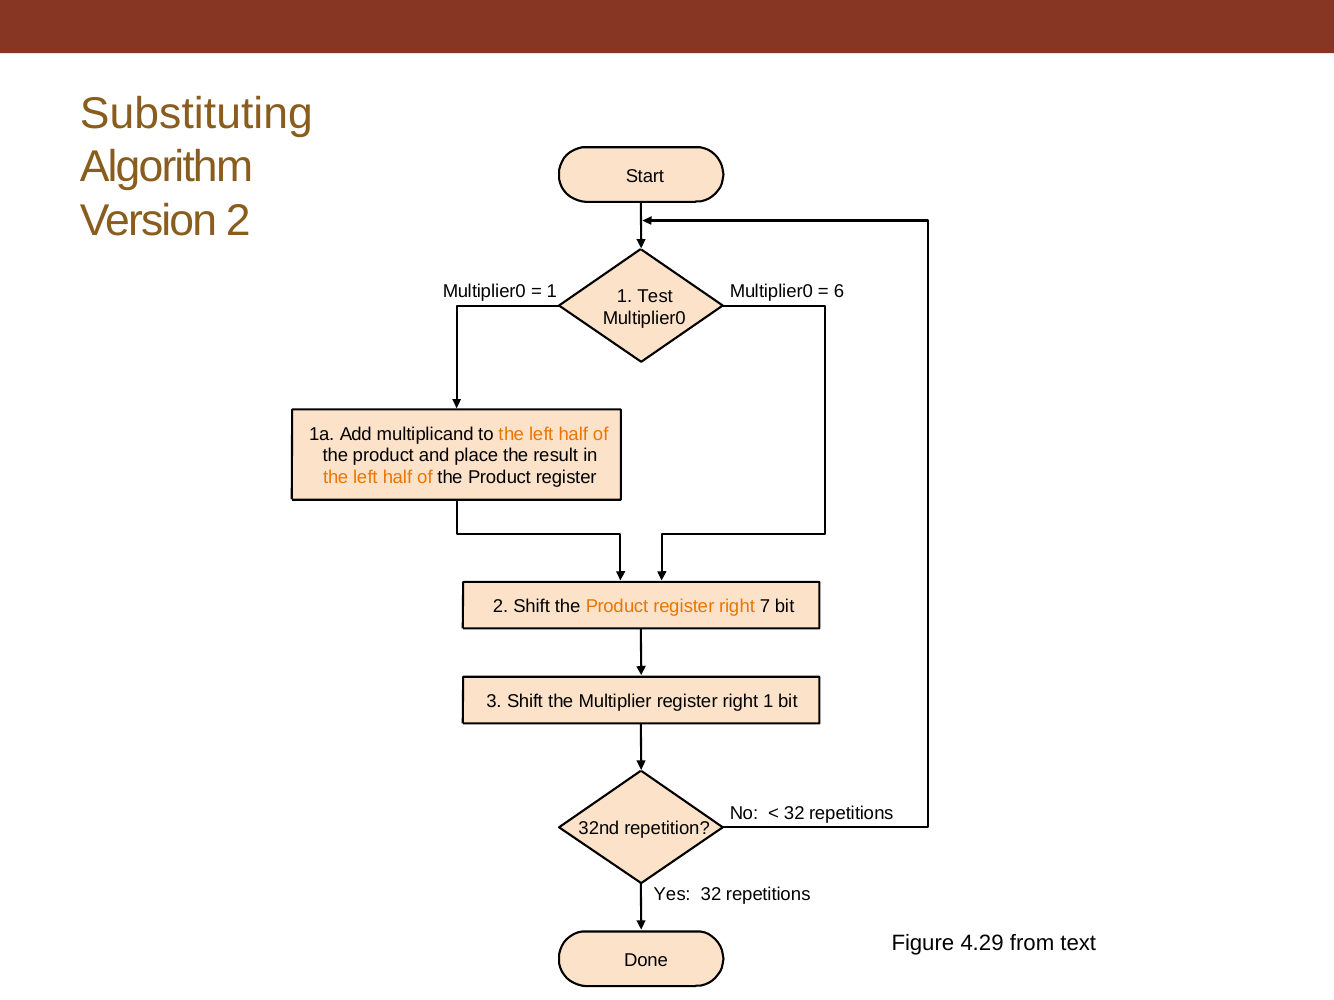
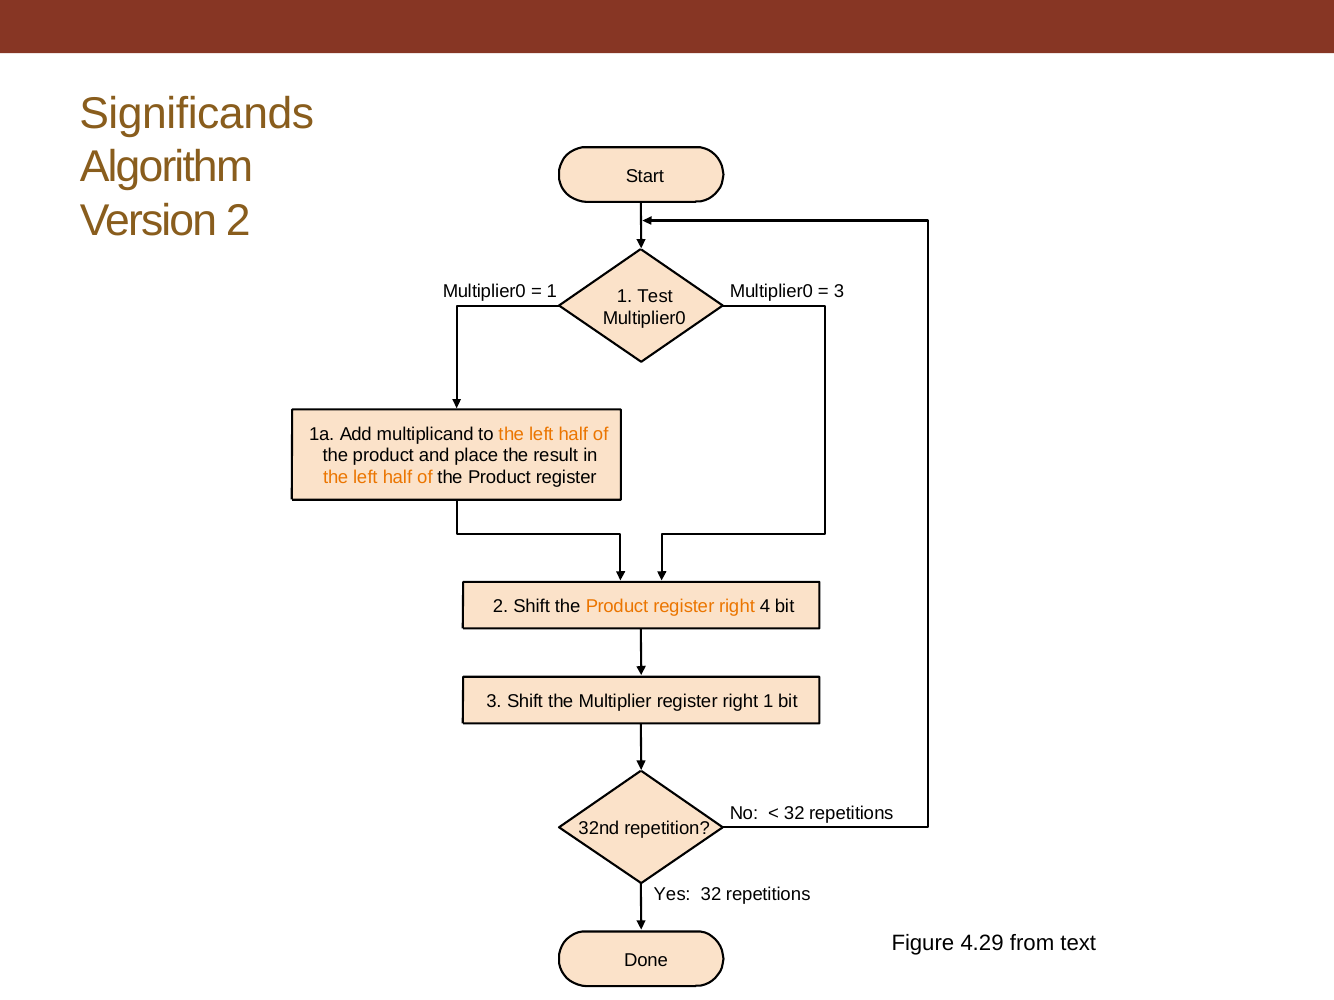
Substituting: Substituting -> Significands
6 at (839, 292): 6 -> 3
7: 7 -> 4
